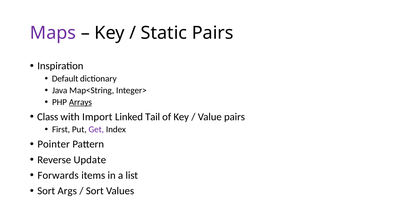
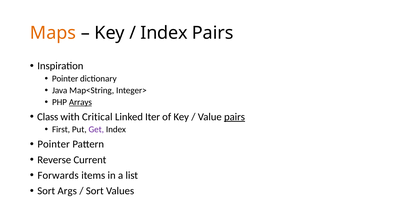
Maps colour: purple -> orange
Static at (164, 33): Static -> Index
Default at (65, 79): Default -> Pointer
Import: Import -> Critical
Tail: Tail -> Iter
pairs at (235, 117) underline: none -> present
Update: Update -> Current
